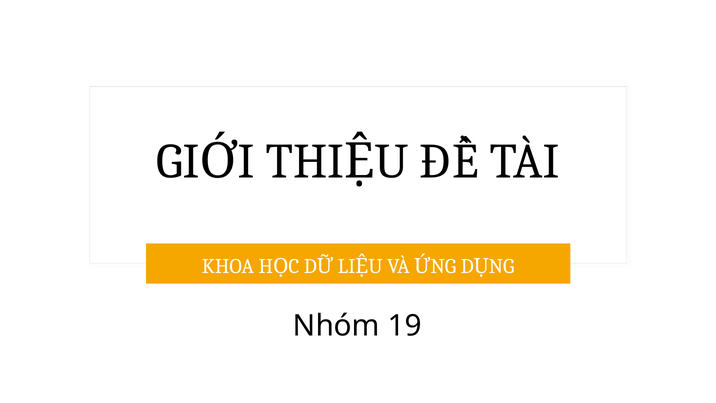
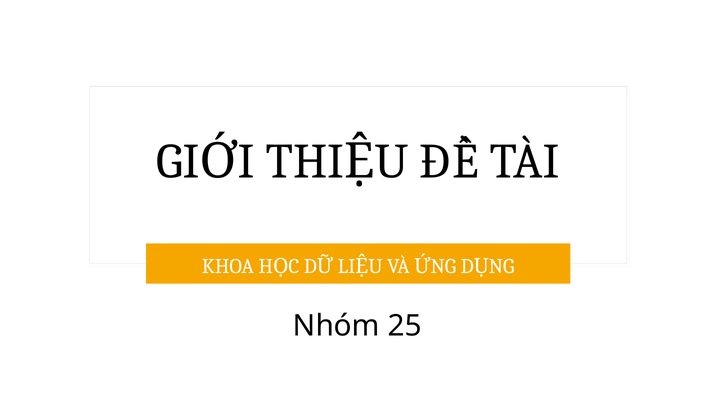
19: 19 -> 25
